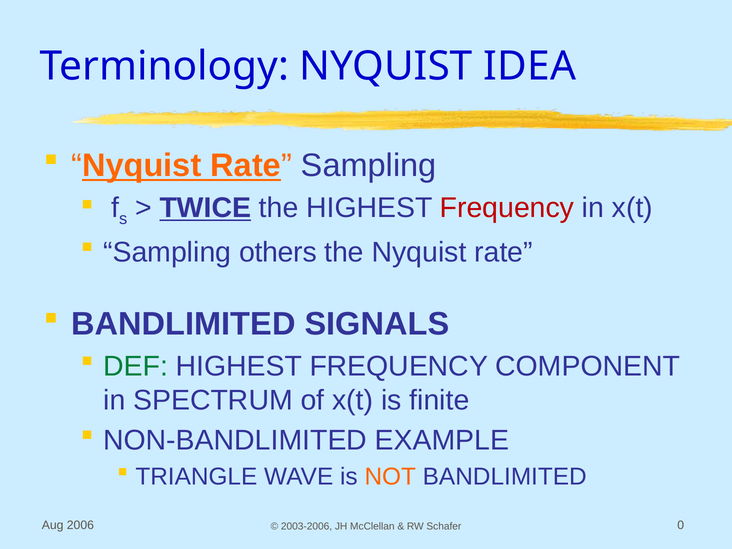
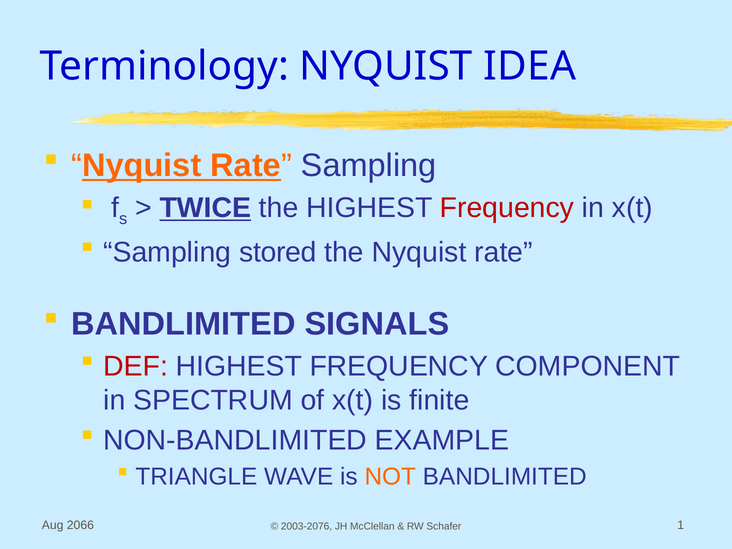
others: others -> stored
DEF colour: green -> red
2006: 2006 -> 2066
2003-2006: 2003-2006 -> 2003-2076
0: 0 -> 1
